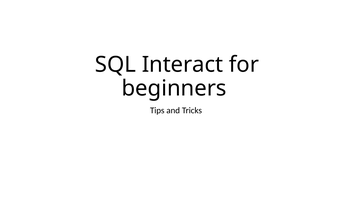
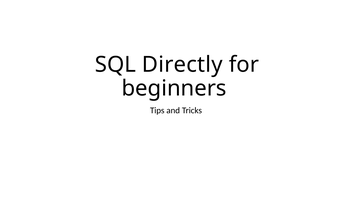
Interact: Interact -> Directly
